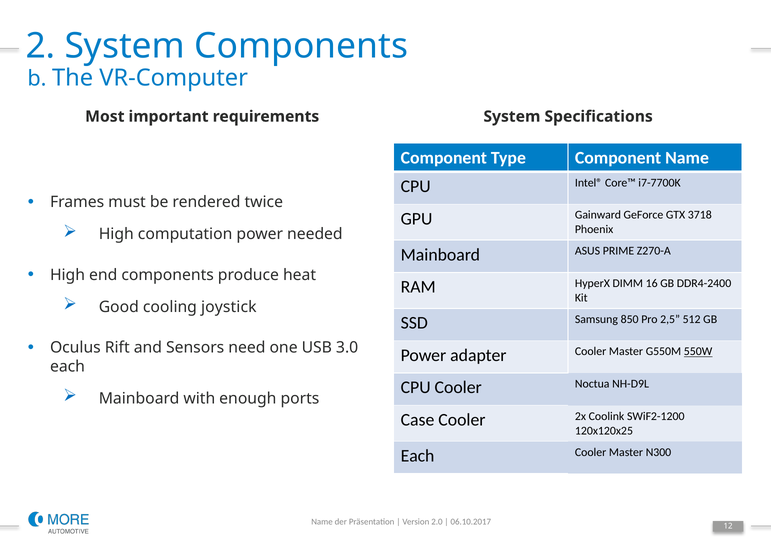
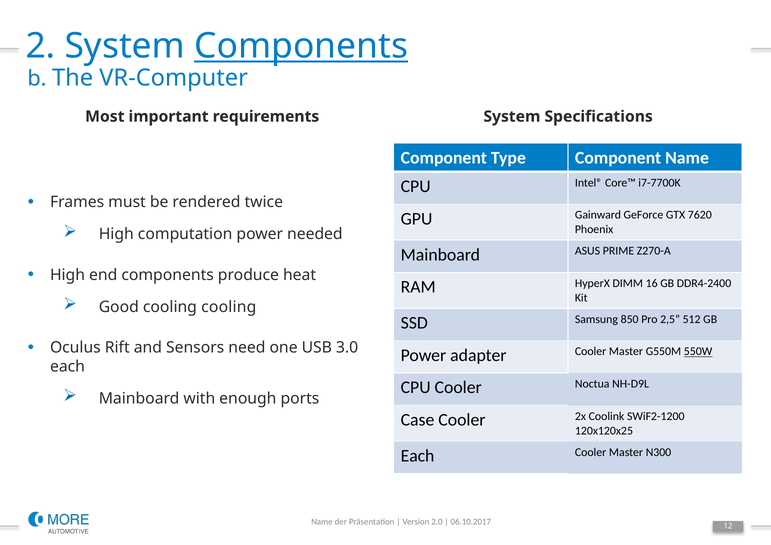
Components at (301, 46) underline: none -> present
3718: 3718 -> 7620
cooling joystick: joystick -> cooling
